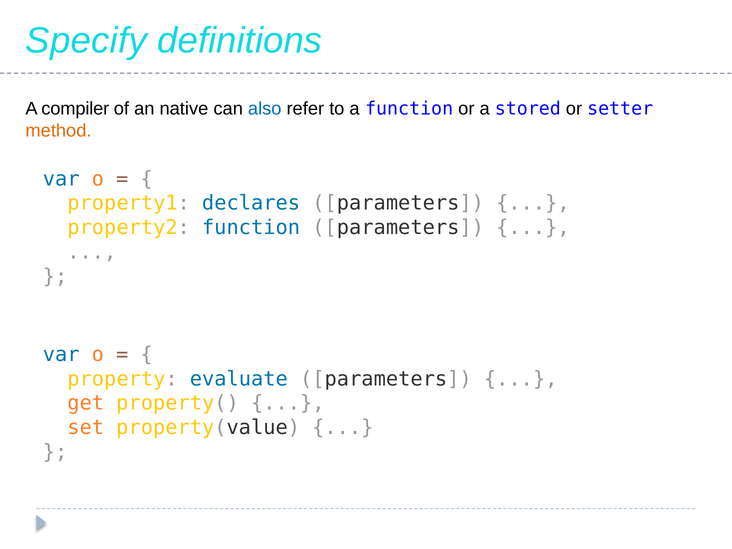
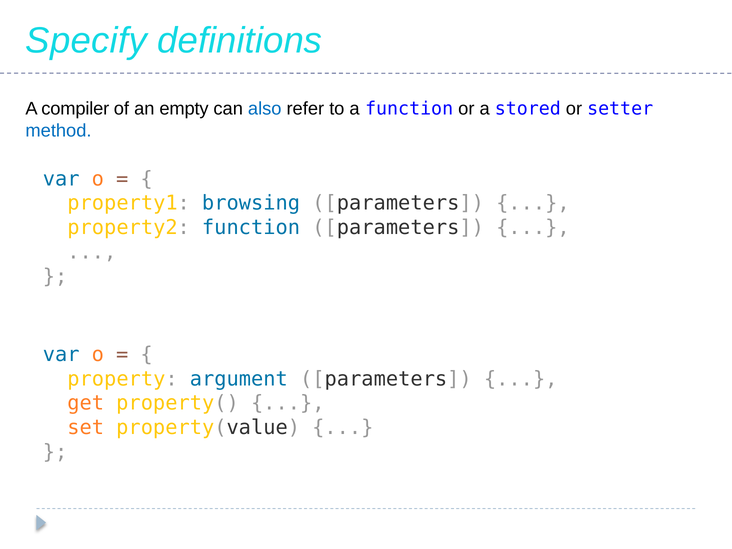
native: native -> empty
method colour: orange -> blue
declares: declares -> browsing
evaluate: evaluate -> argument
